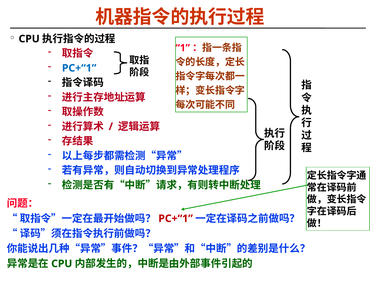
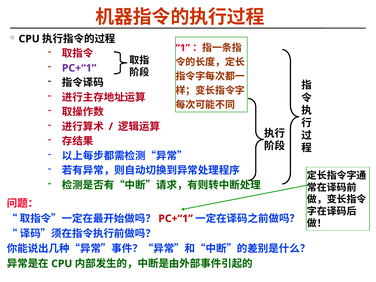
PC+“1 at (79, 68) colour: blue -> purple
